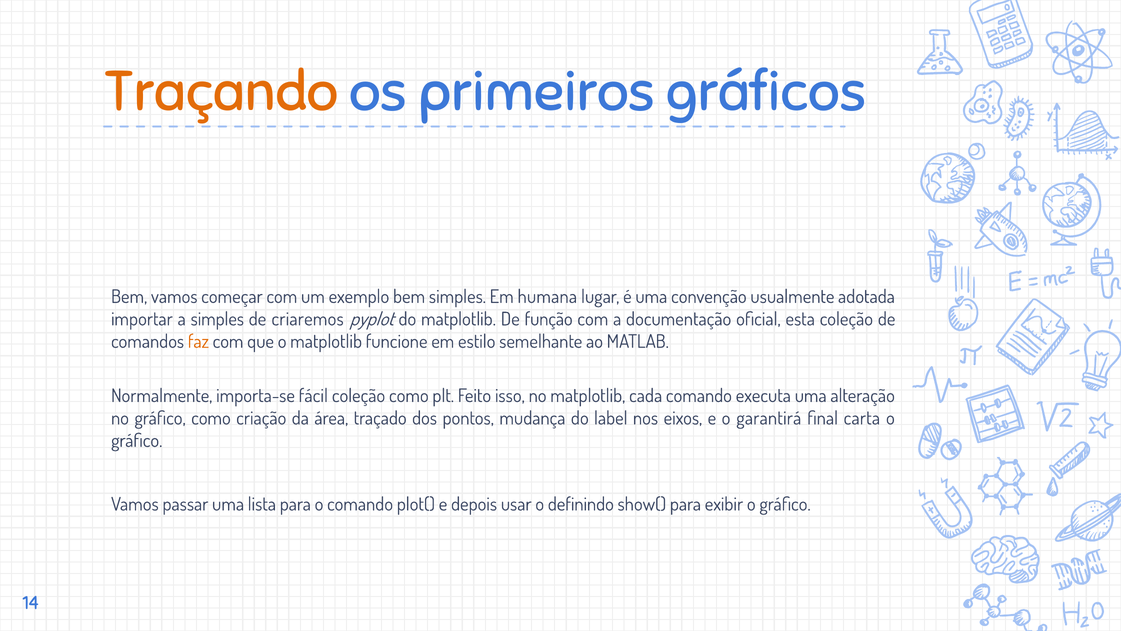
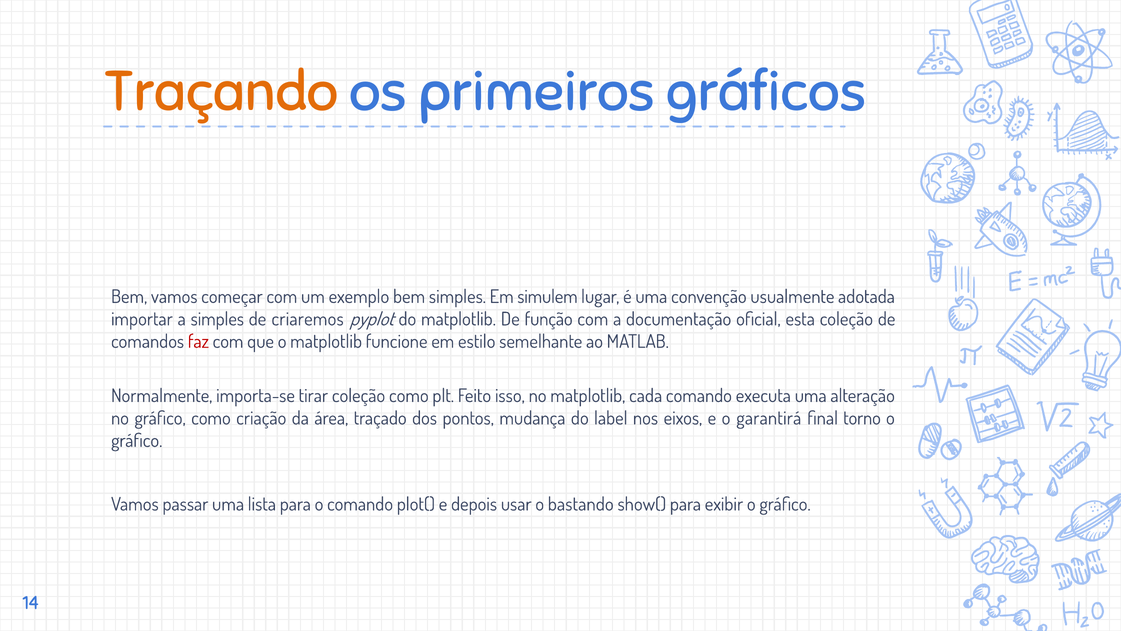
humana: humana -> simulem
faz colour: orange -> red
fácil: fácil -> tirar
carta: carta -> torno
definindo: definindo -> bastando
